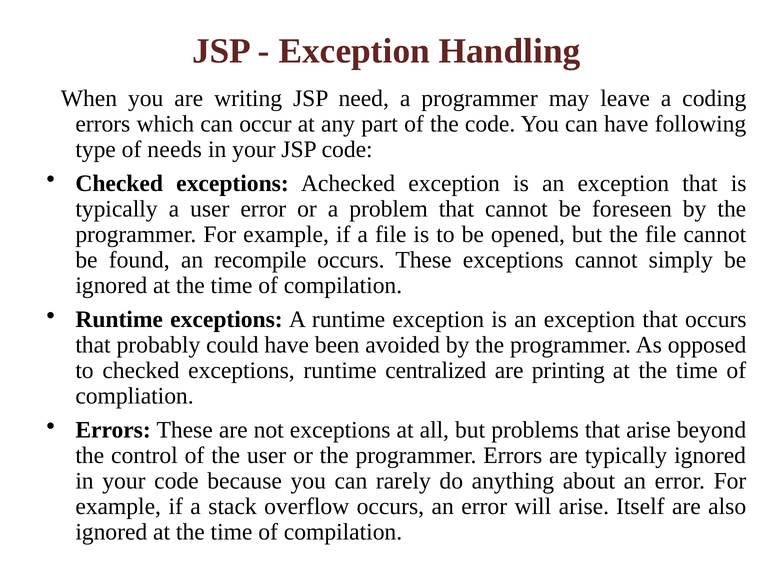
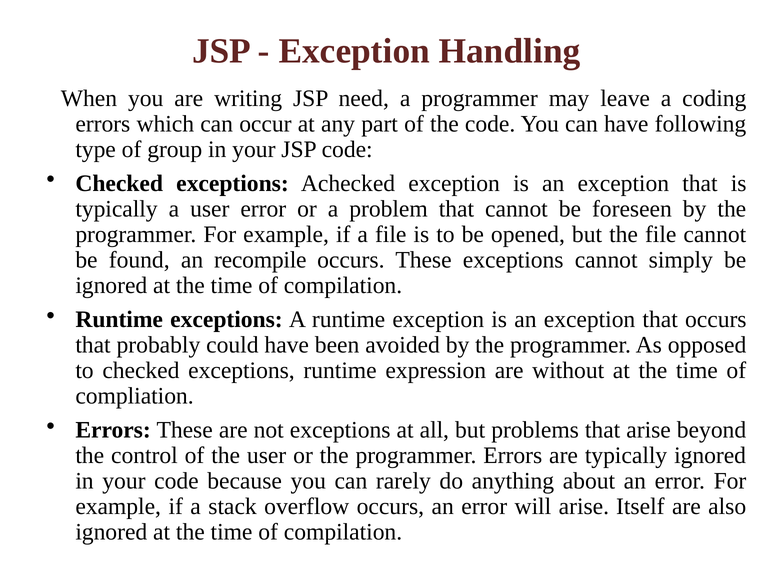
needs: needs -> group
centralized: centralized -> expression
printing: printing -> without
